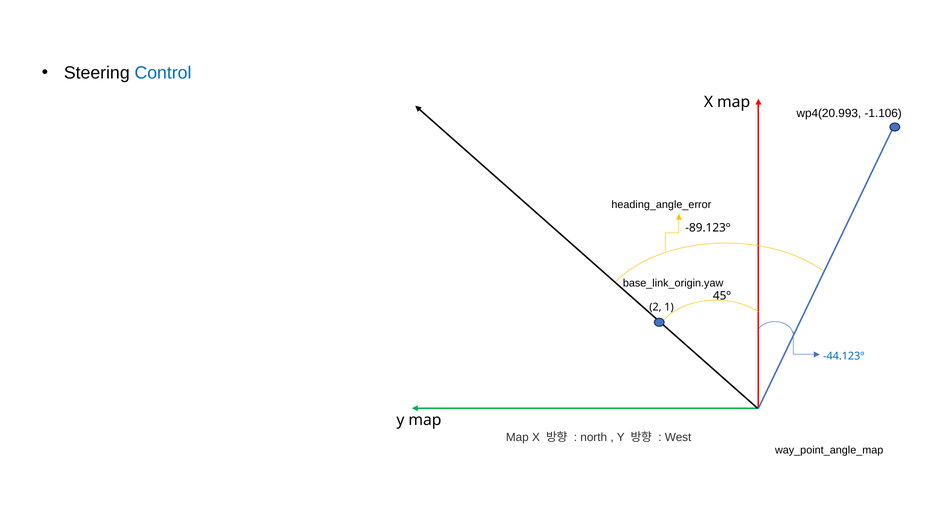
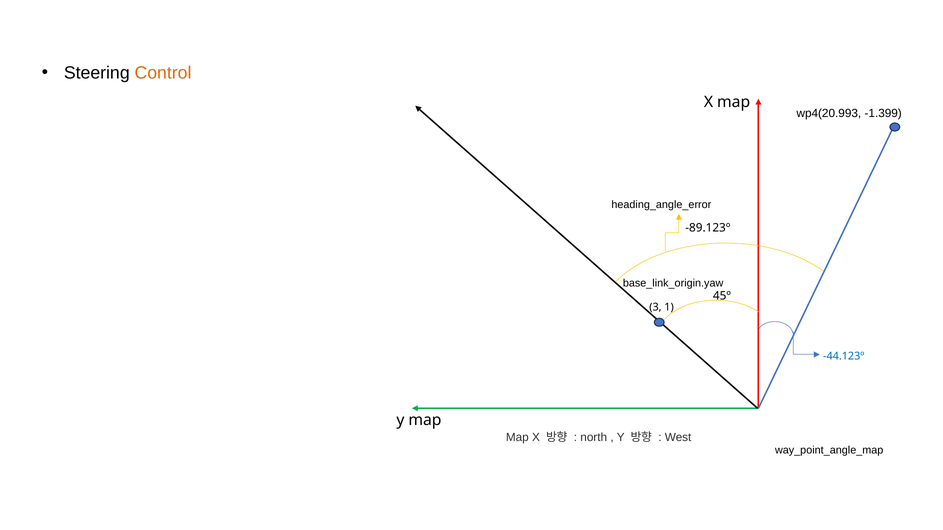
Control colour: blue -> orange
-1.106: -1.106 -> -1.399
2: 2 -> 3
